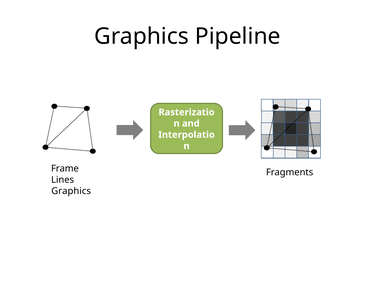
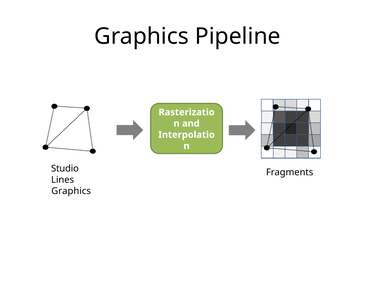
Frame: Frame -> Studio
